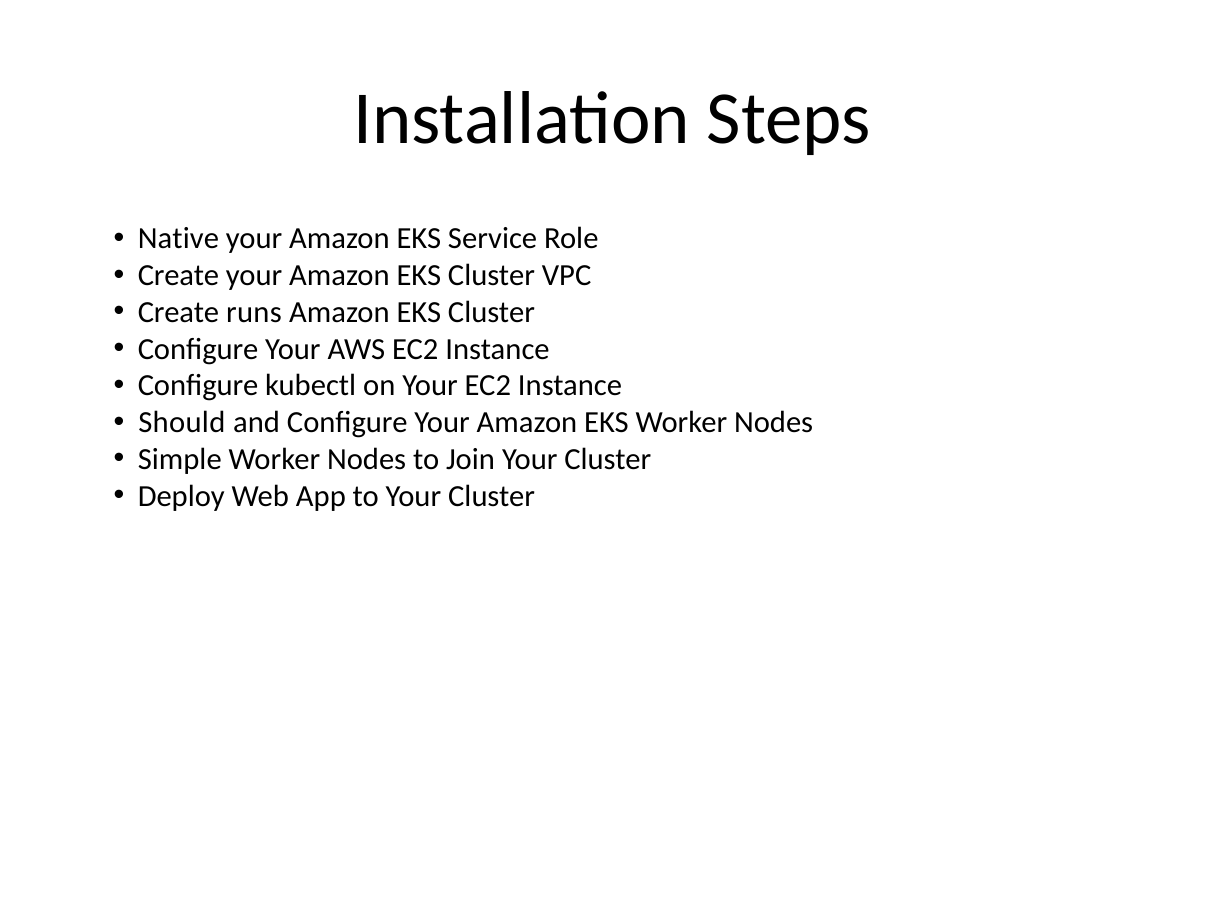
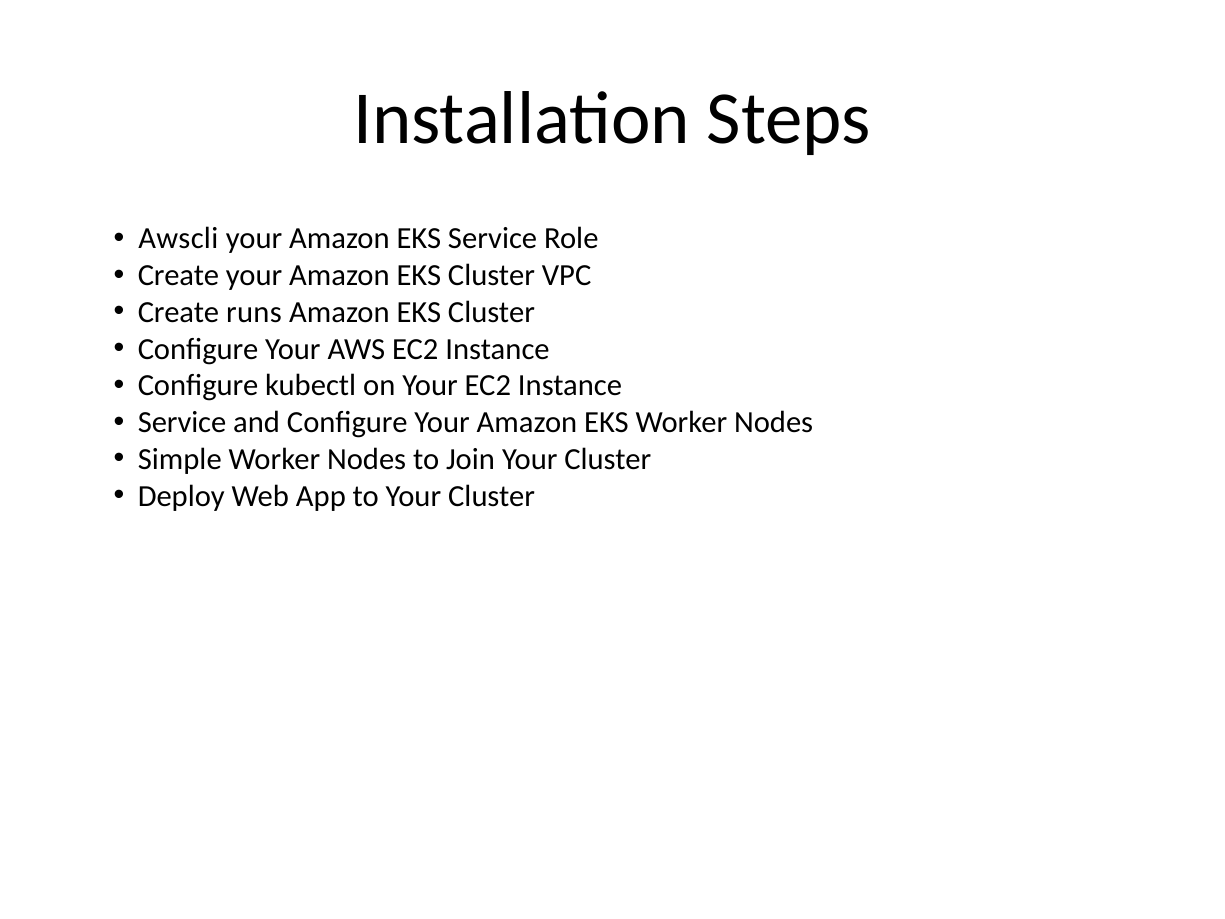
Native: Native -> Awscli
Should at (182, 423): Should -> Service
